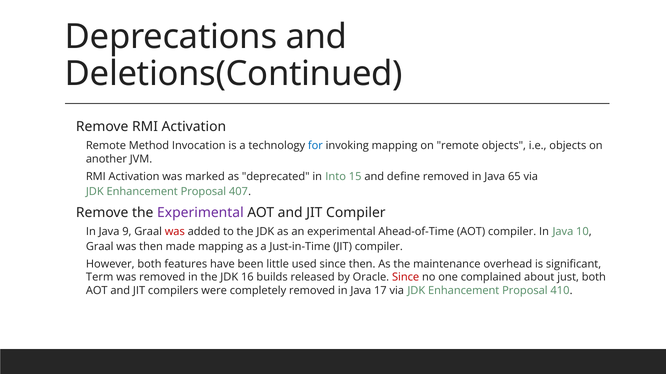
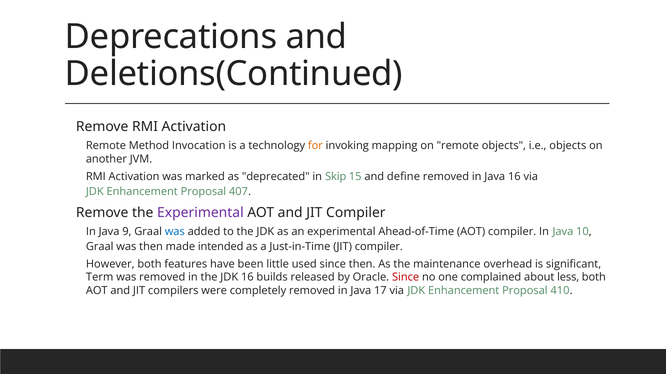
for colour: blue -> orange
Into: Into -> Skip
Java 65: 65 -> 16
was at (175, 232) colour: red -> blue
made mapping: mapping -> intended
just: just -> less
